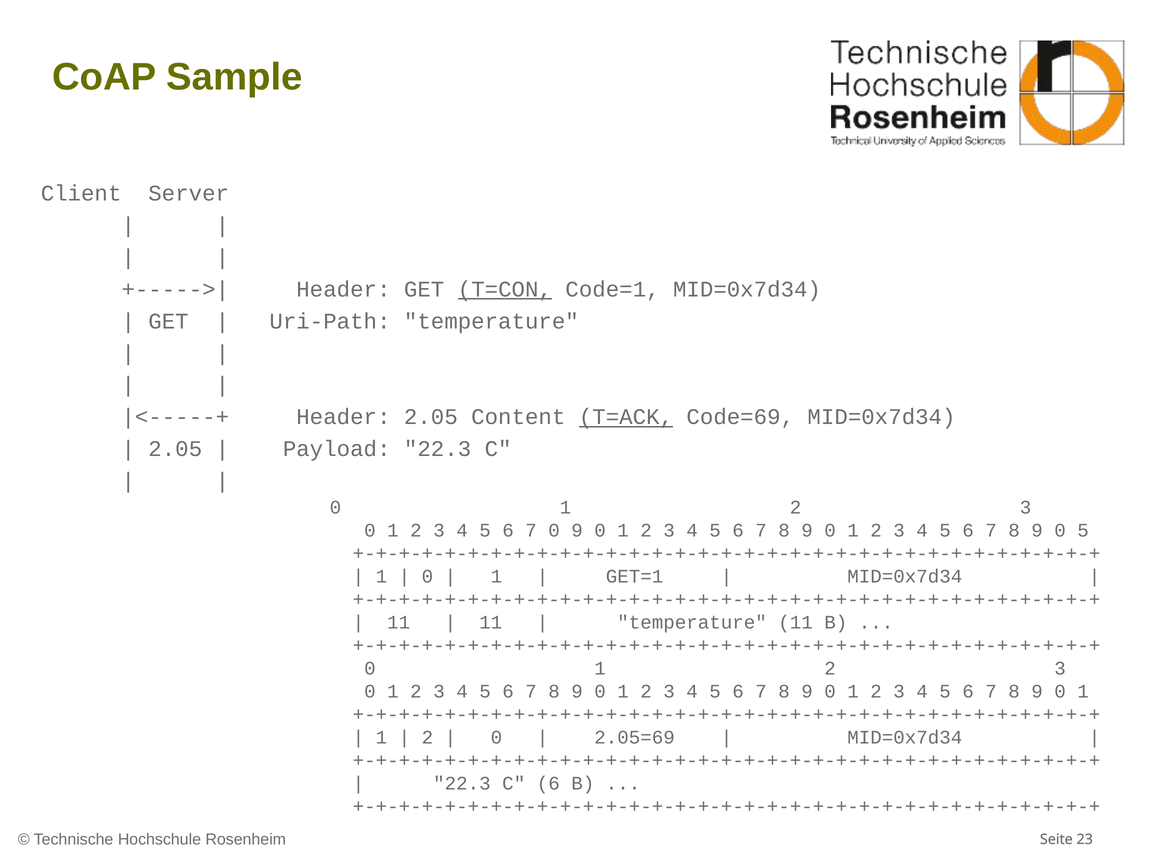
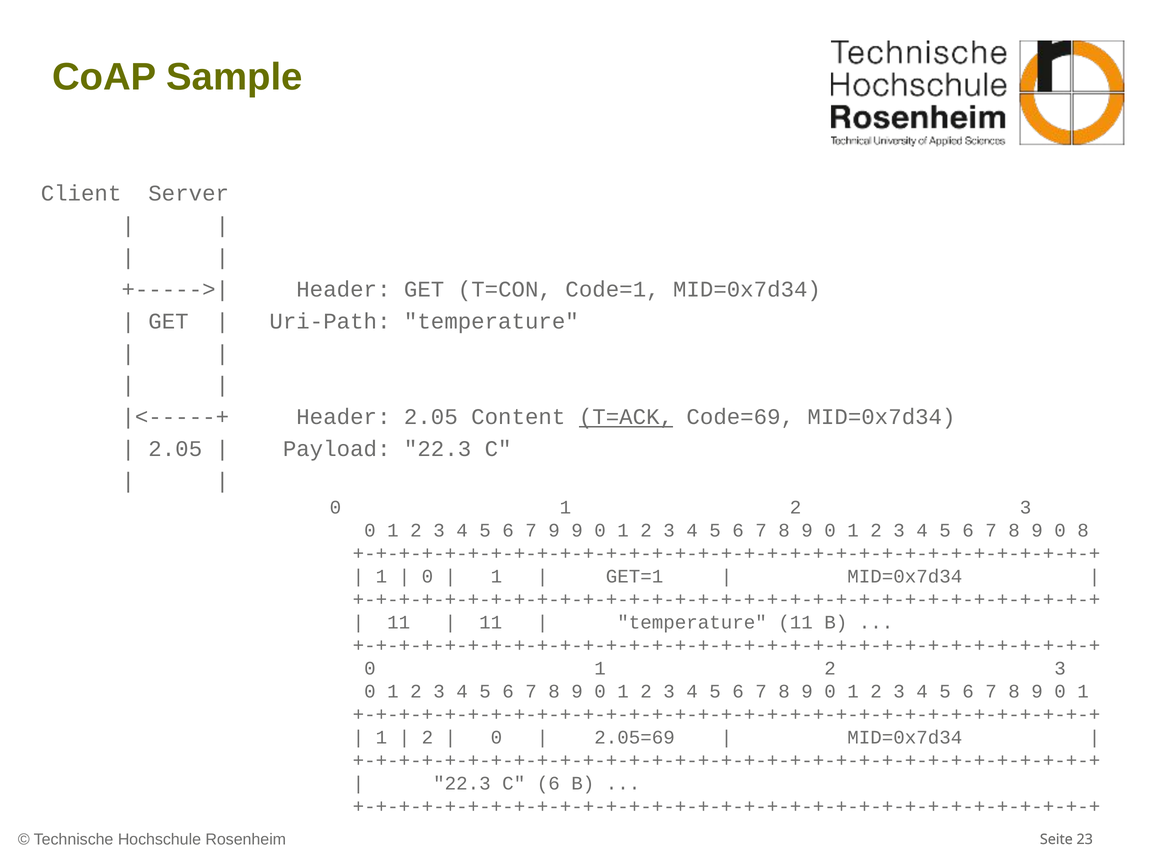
T=CON underline: present -> none
7 0: 0 -> 9
0 5: 5 -> 8
